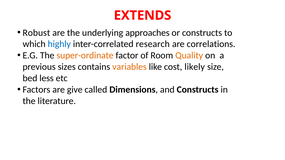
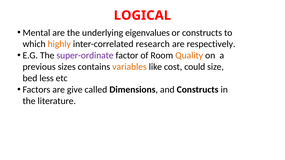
EXTENDS: EXTENDS -> LOGICAL
Robust: Robust -> Mental
approaches: approaches -> eigenvalues
highly colour: blue -> orange
correlations: correlations -> respectively
super-ordinate colour: orange -> purple
likely: likely -> could
